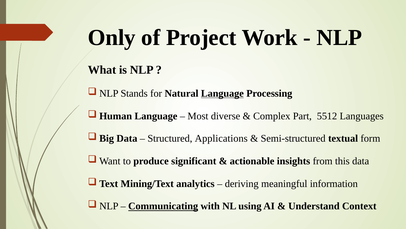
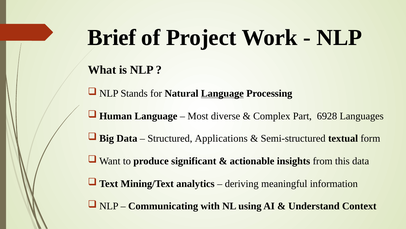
Only: Only -> Brief
5512: 5512 -> 6928
Communicating underline: present -> none
